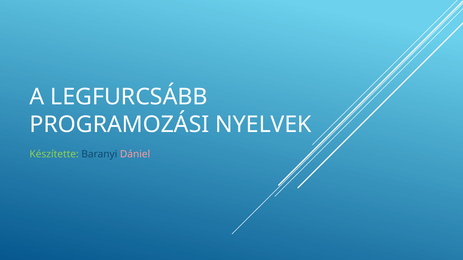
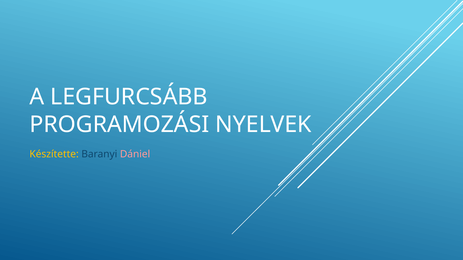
Készítette colour: light green -> yellow
